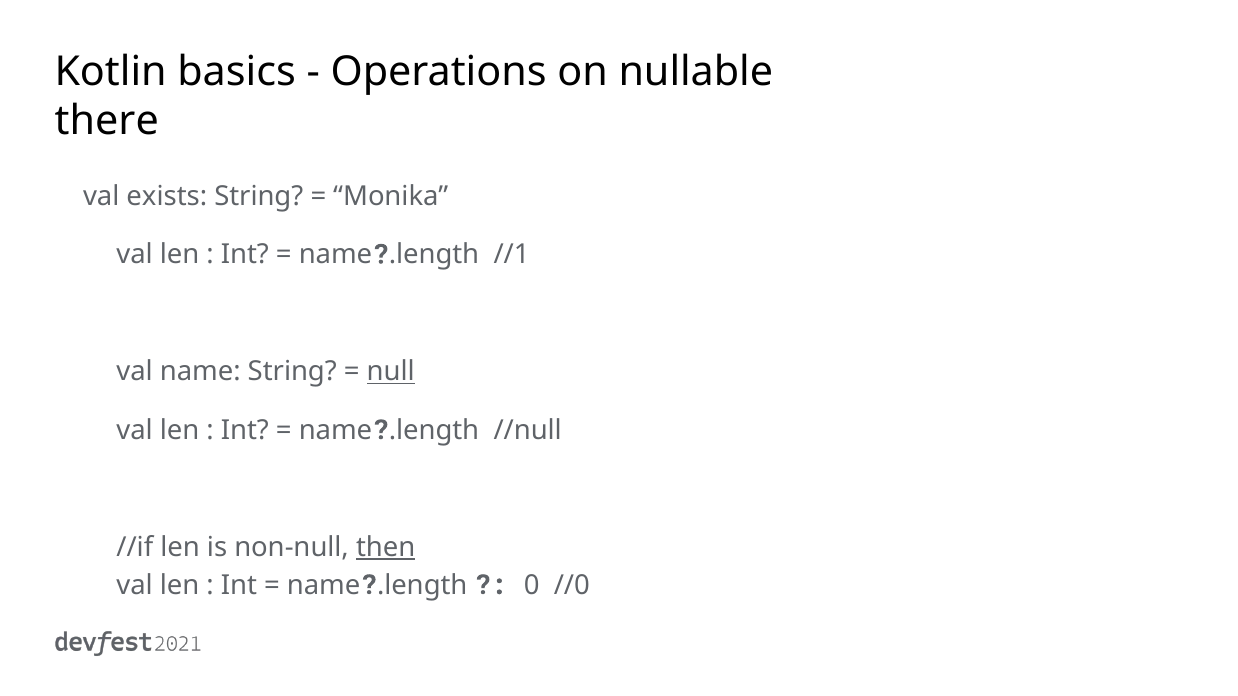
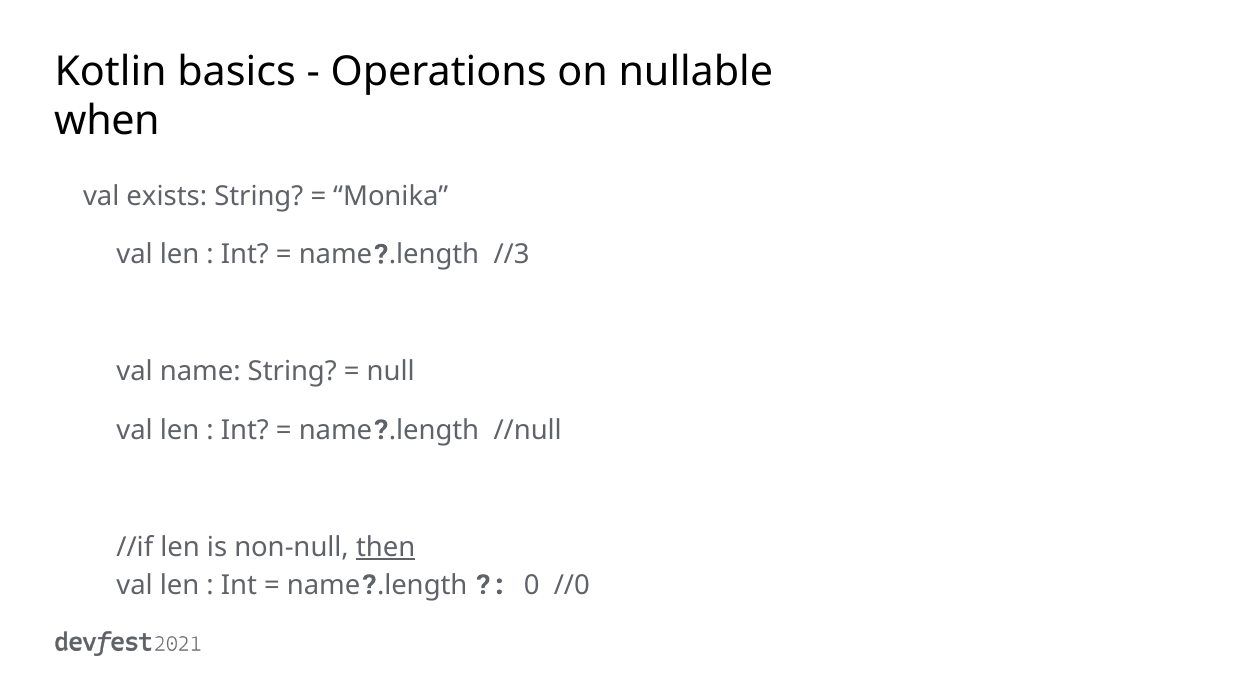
there: there -> when
//1: //1 -> //3
null underline: present -> none
